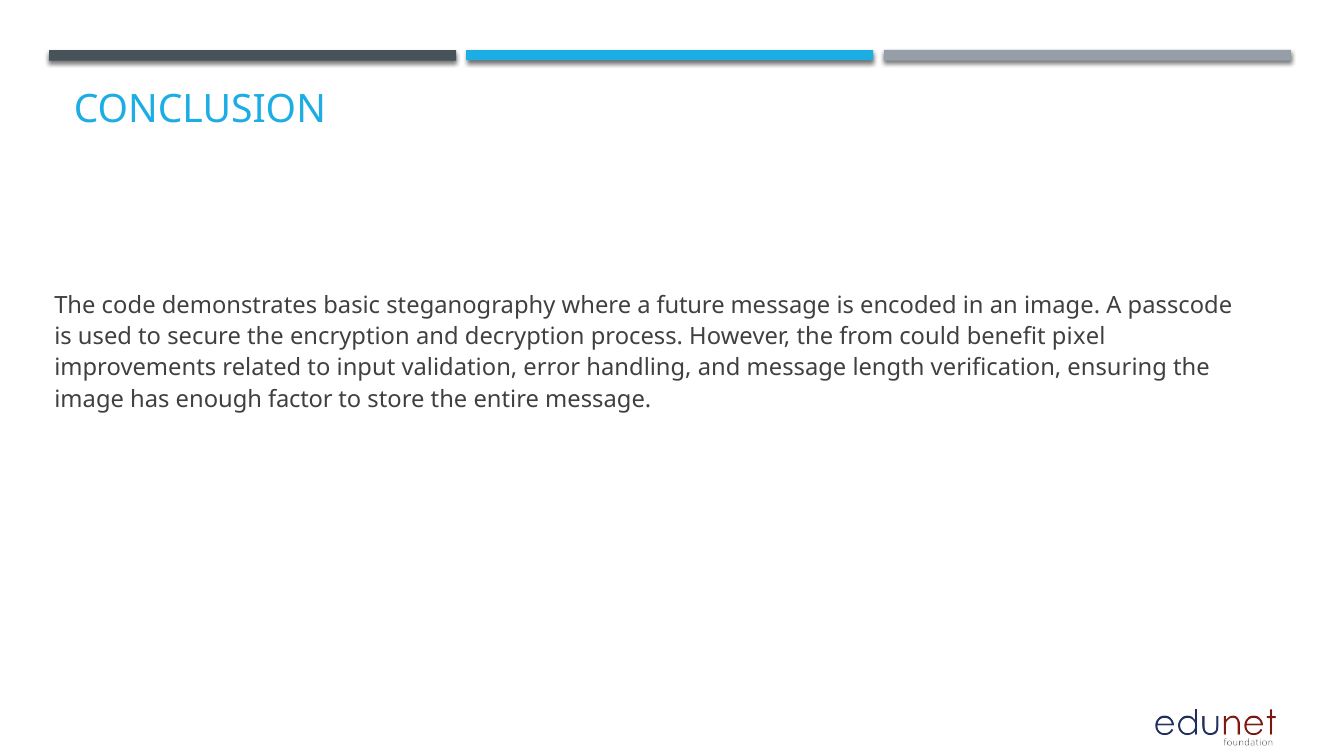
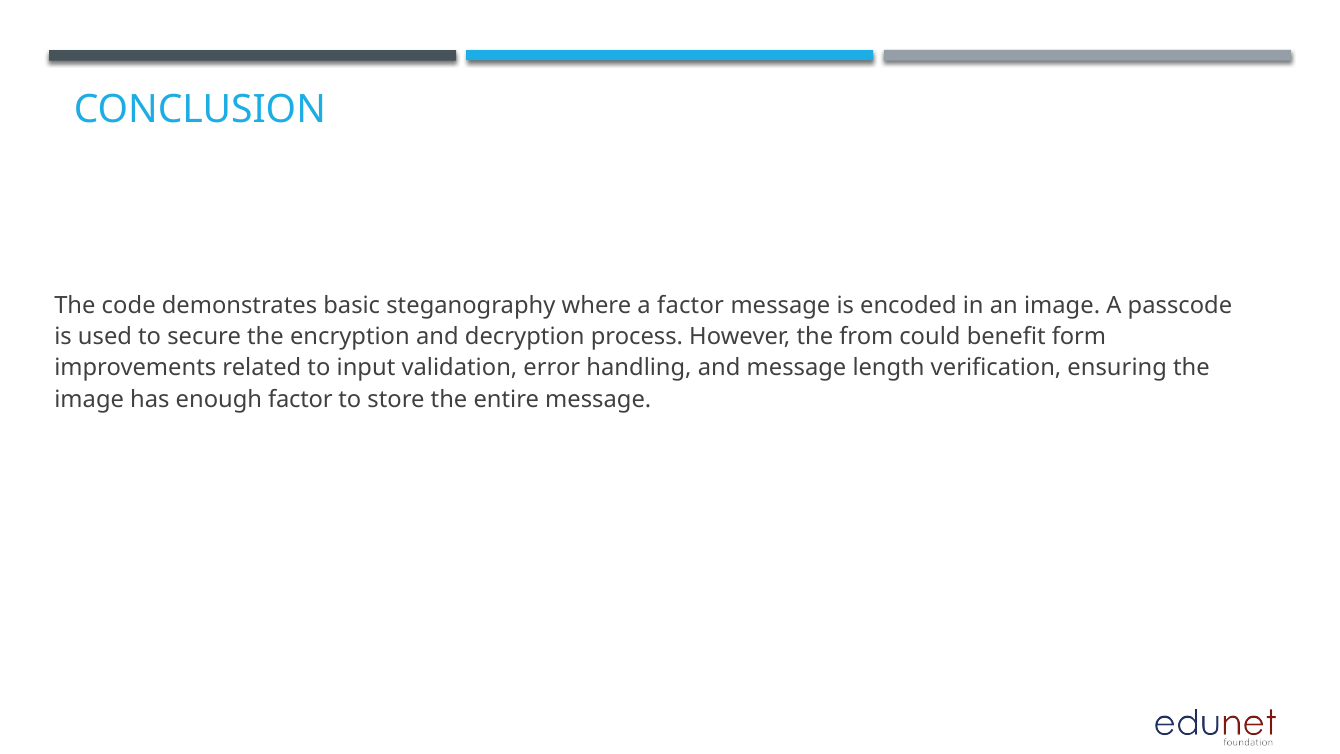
a future: future -> factor
pixel: pixel -> form
